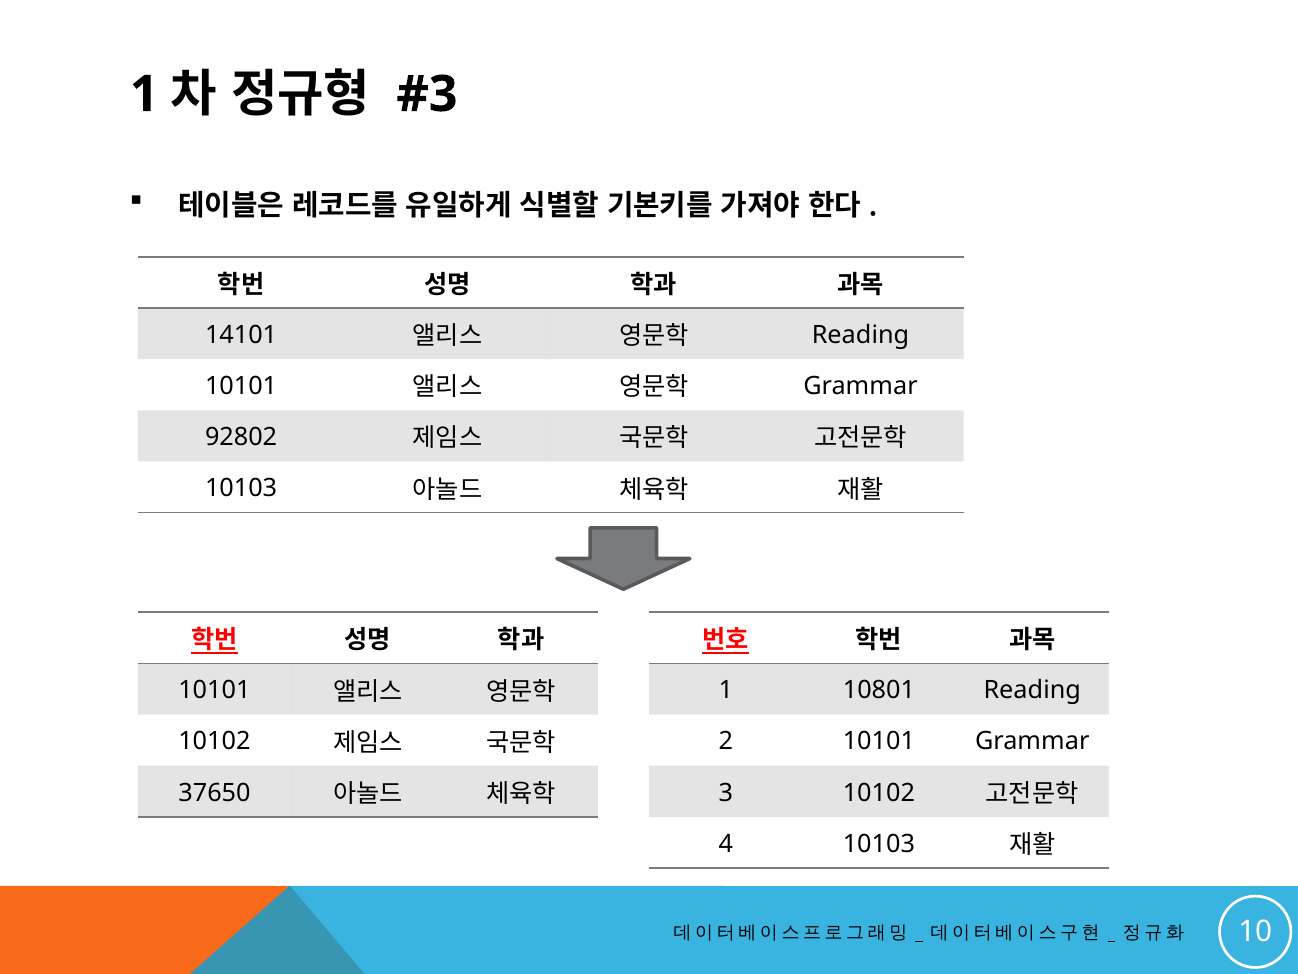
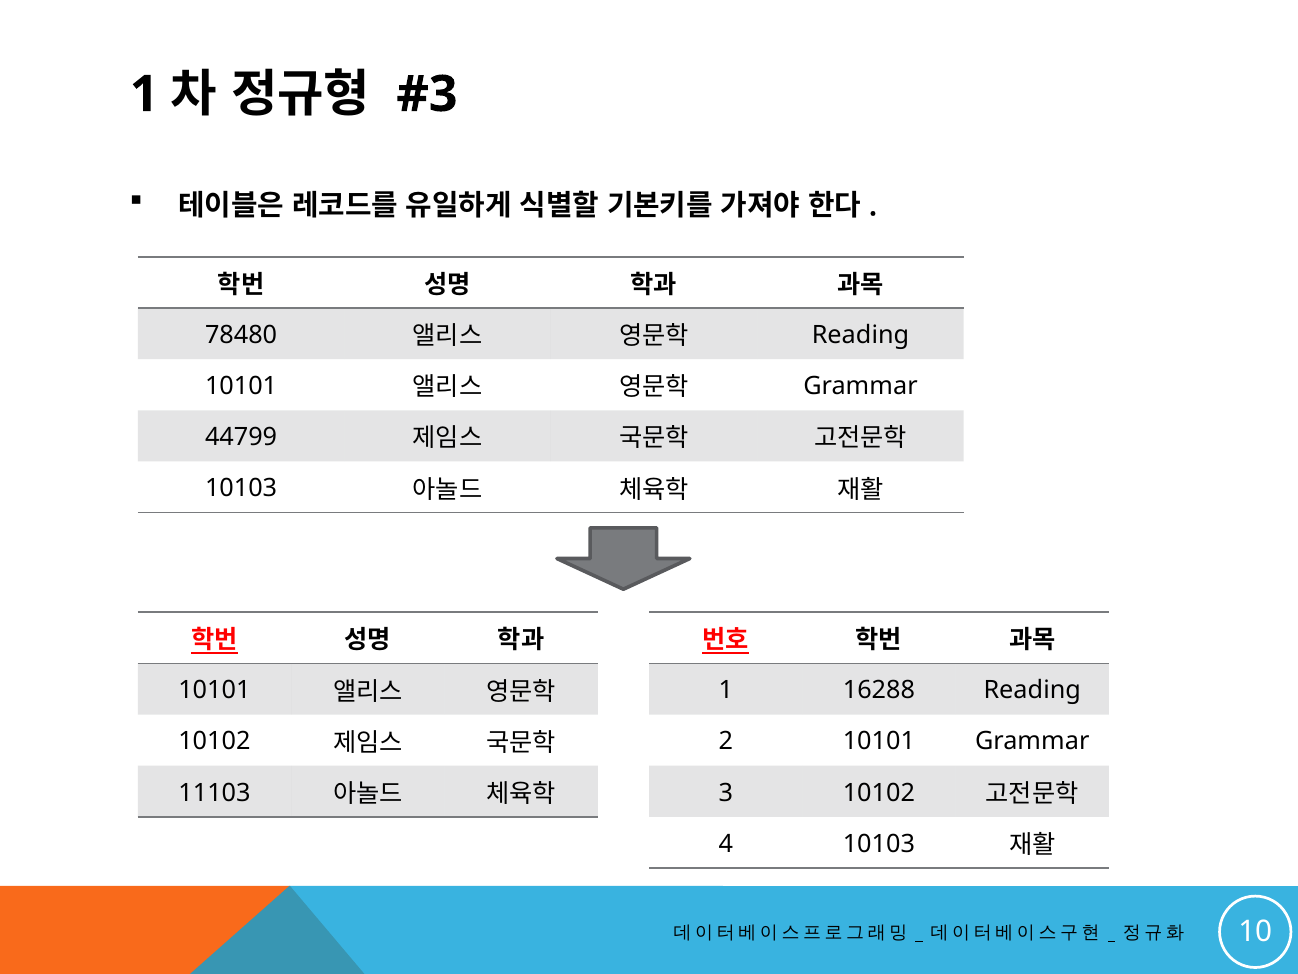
14101: 14101 -> 78480
92802: 92802 -> 44799
10801: 10801 -> 16288
37650: 37650 -> 11103
